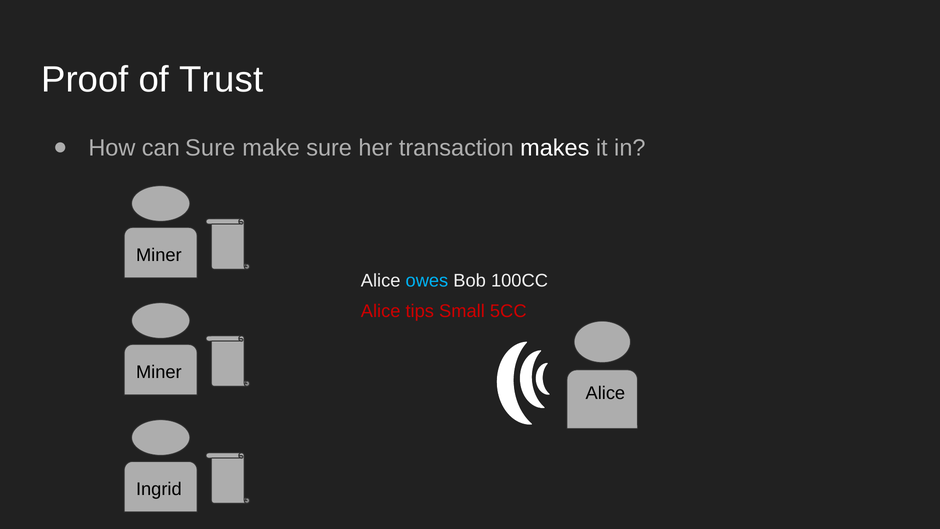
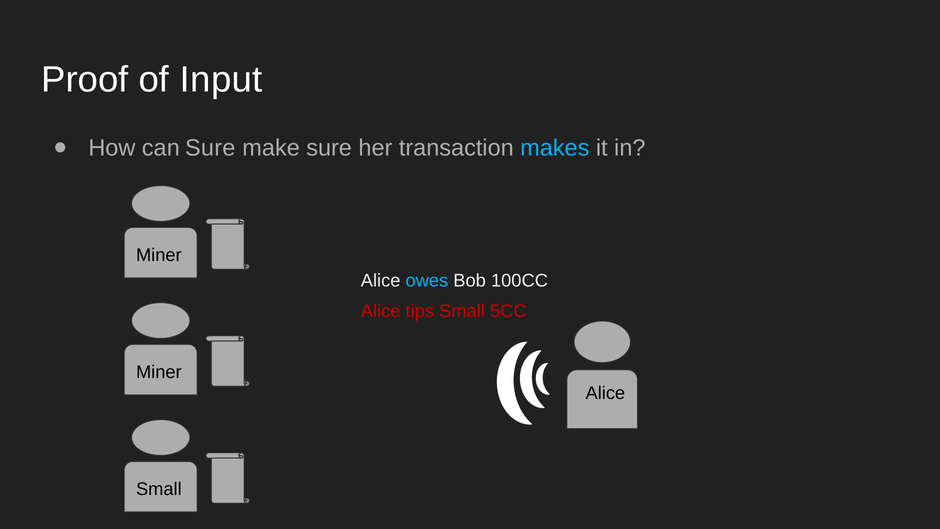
Trust: Trust -> Input
makes colour: white -> light blue
Ingrid at (159, 489): Ingrid -> Small
